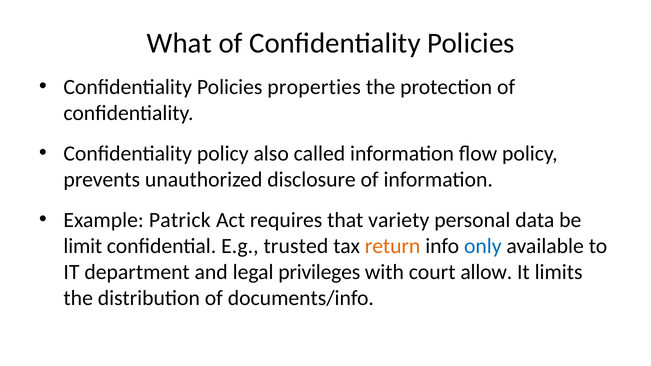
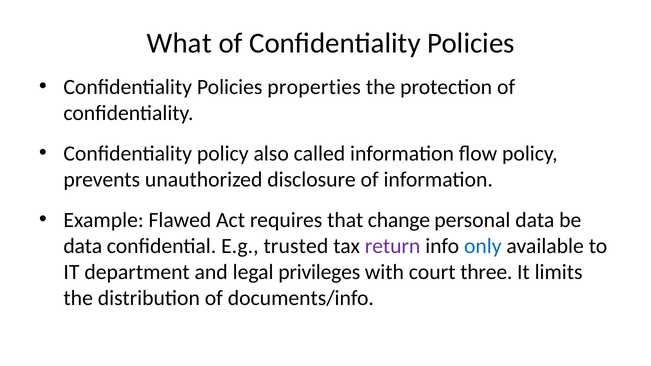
Patrick: Patrick -> Flawed
variety: variety -> change
limit at (83, 246): limit -> data
return colour: orange -> purple
allow: allow -> three
